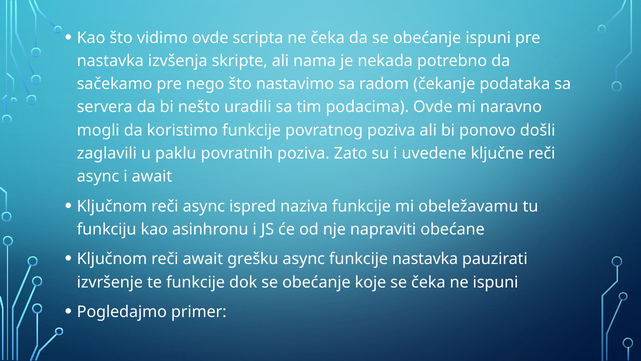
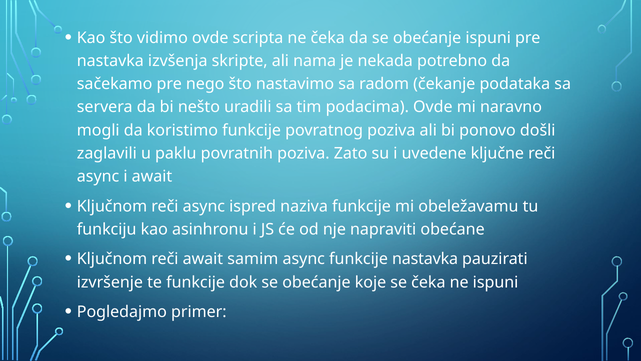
grešku: grešku -> samim
